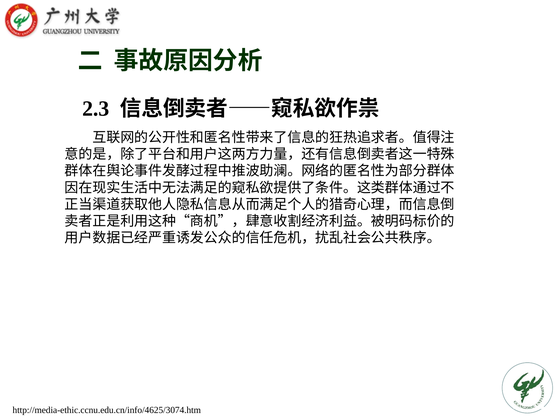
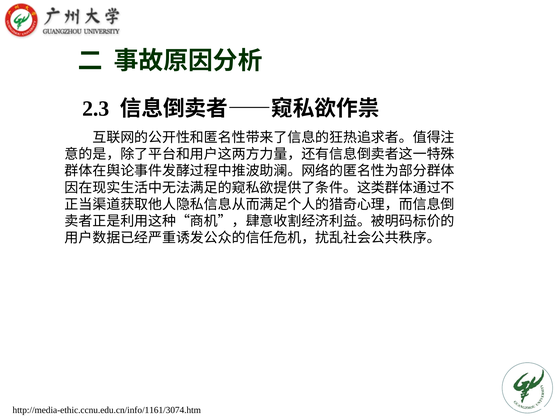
http://media-ethic.ccnu.edu.cn/info/4625/3074.htm: http://media-ethic.ccnu.edu.cn/info/4625/3074.htm -> http://media-ethic.ccnu.edu.cn/info/1161/3074.htm
